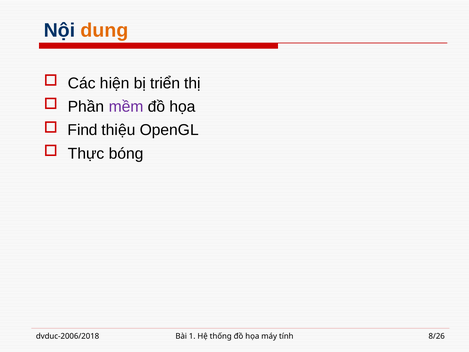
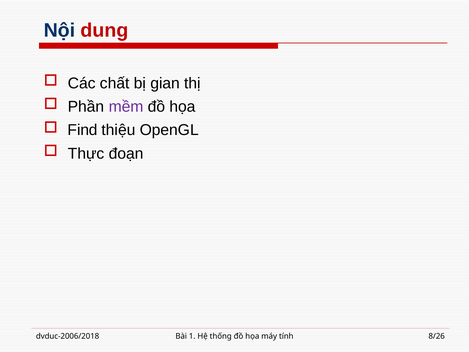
dung colour: orange -> red
hiện: hiện -> chất
triển: triển -> gian
bóng: bóng -> đoạn
